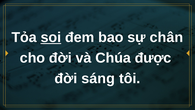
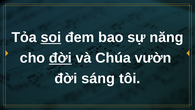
chân: chân -> năng
đời at (60, 58) underline: none -> present
được: được -> vườn
